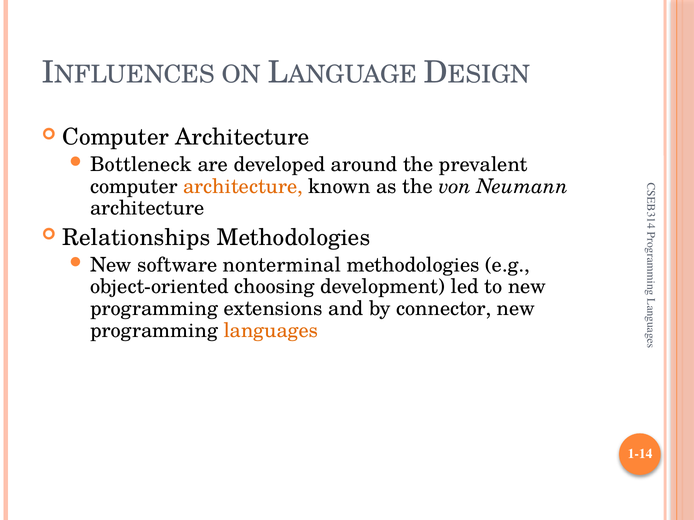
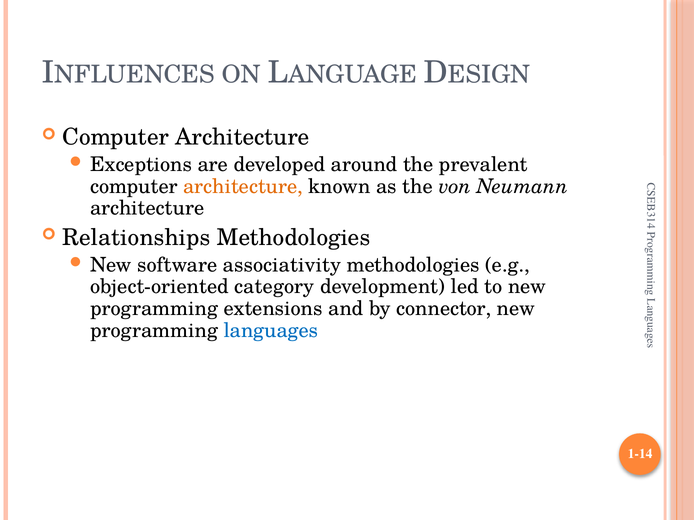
Bottleneck: Bottleneck -> Exceptions
nonterminal: nonterminal -> associativity
choosing: choosing -> category
languages colour: orange -> blue
